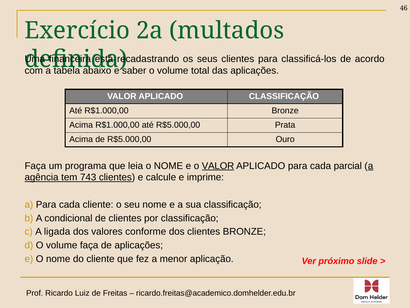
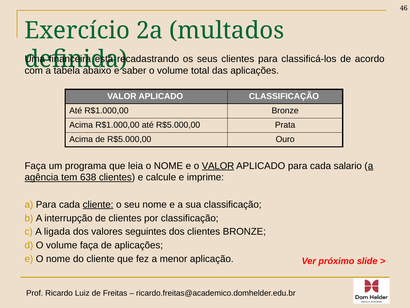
parcial: parcial -> salario
743: 743 -> 638
cliente at (98, 204) underline: none -> present
condicional: condicional -> interrupção
conforme: conforme -> seguintes
